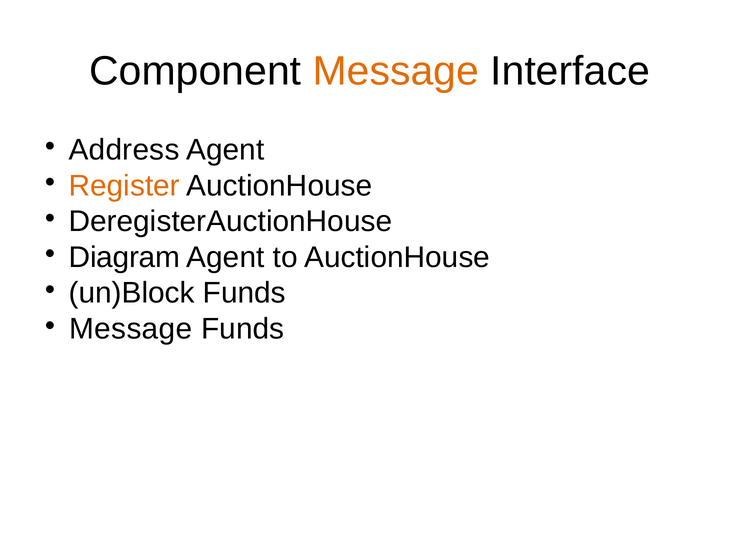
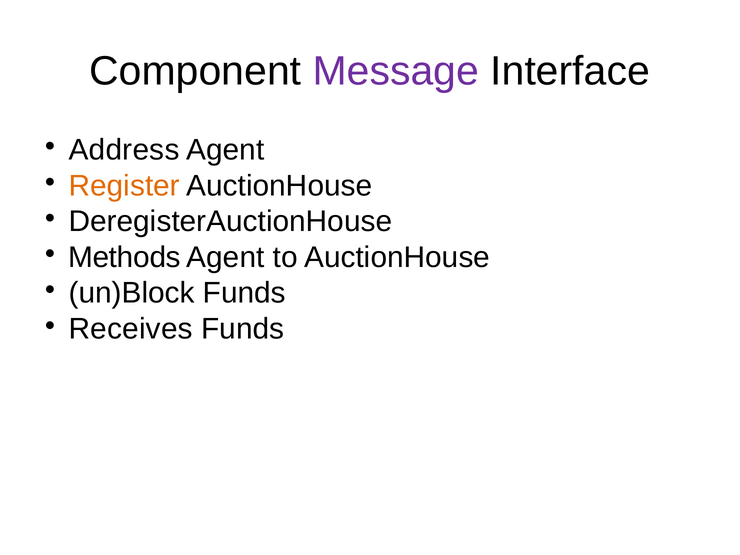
Message at (396, 71) colour: orange -> purple
Diagram: Diagram -> Methods
Message at (131, 329): Message -> Receives
